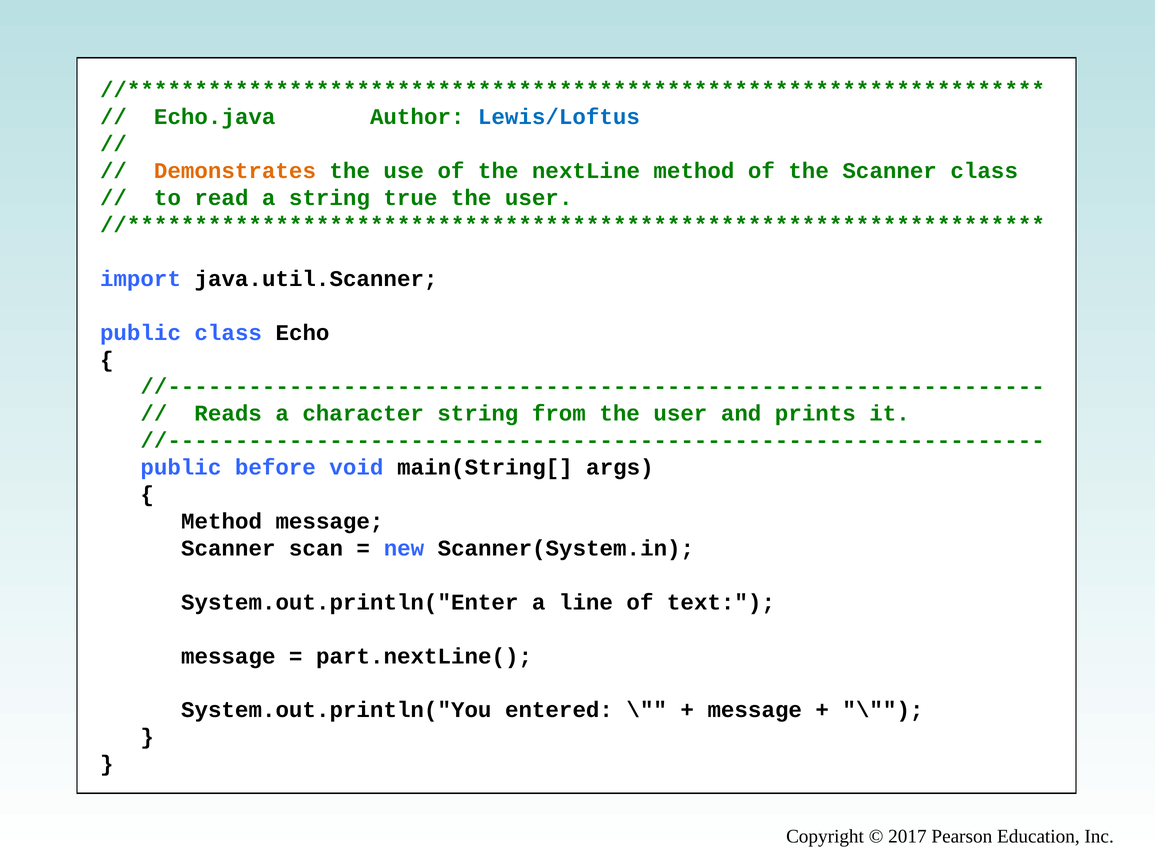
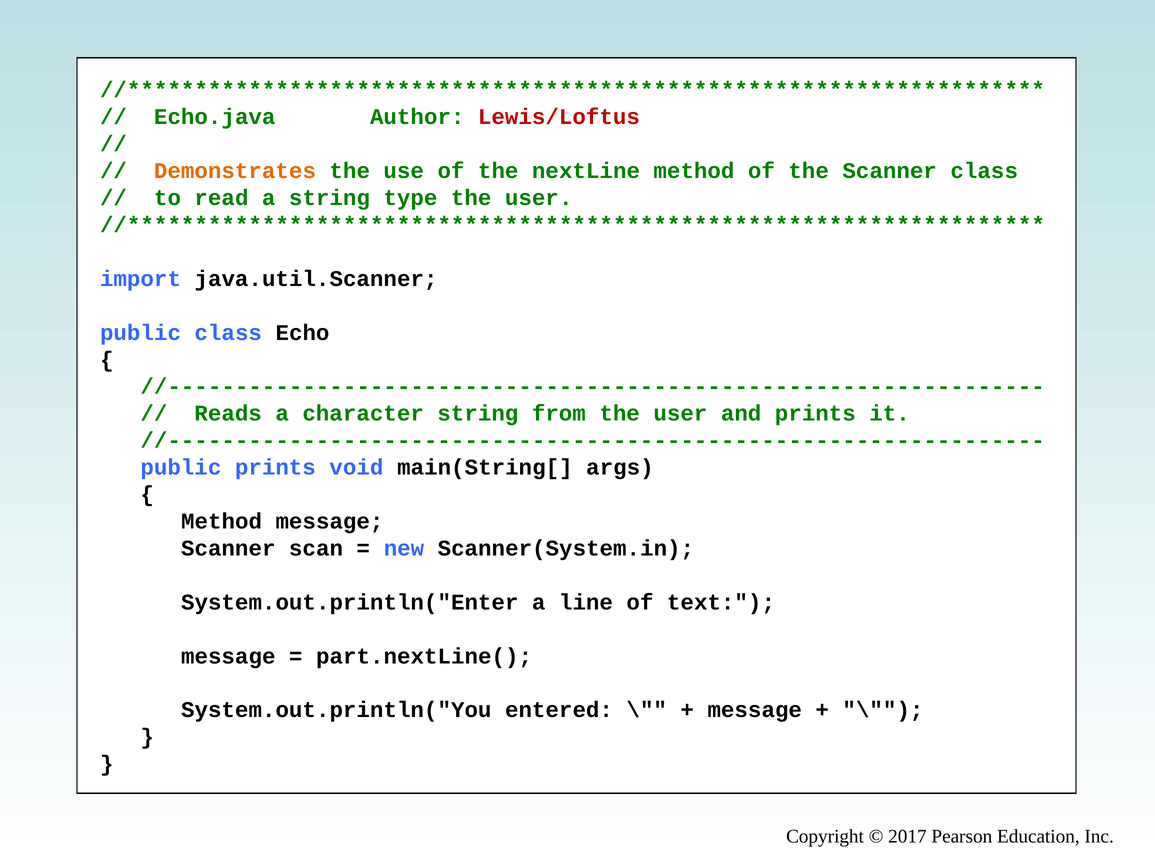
Lewis/Loftus colour: blue -> red
true: true -> type
public before: before -> prints
